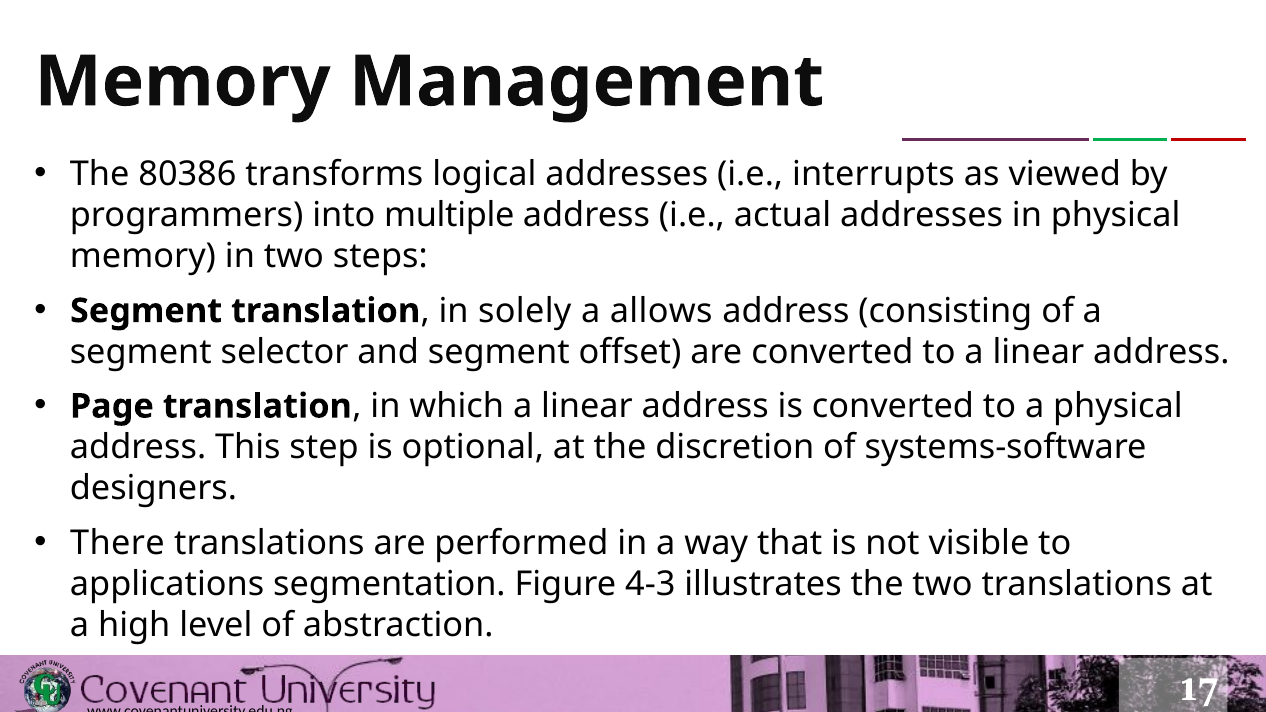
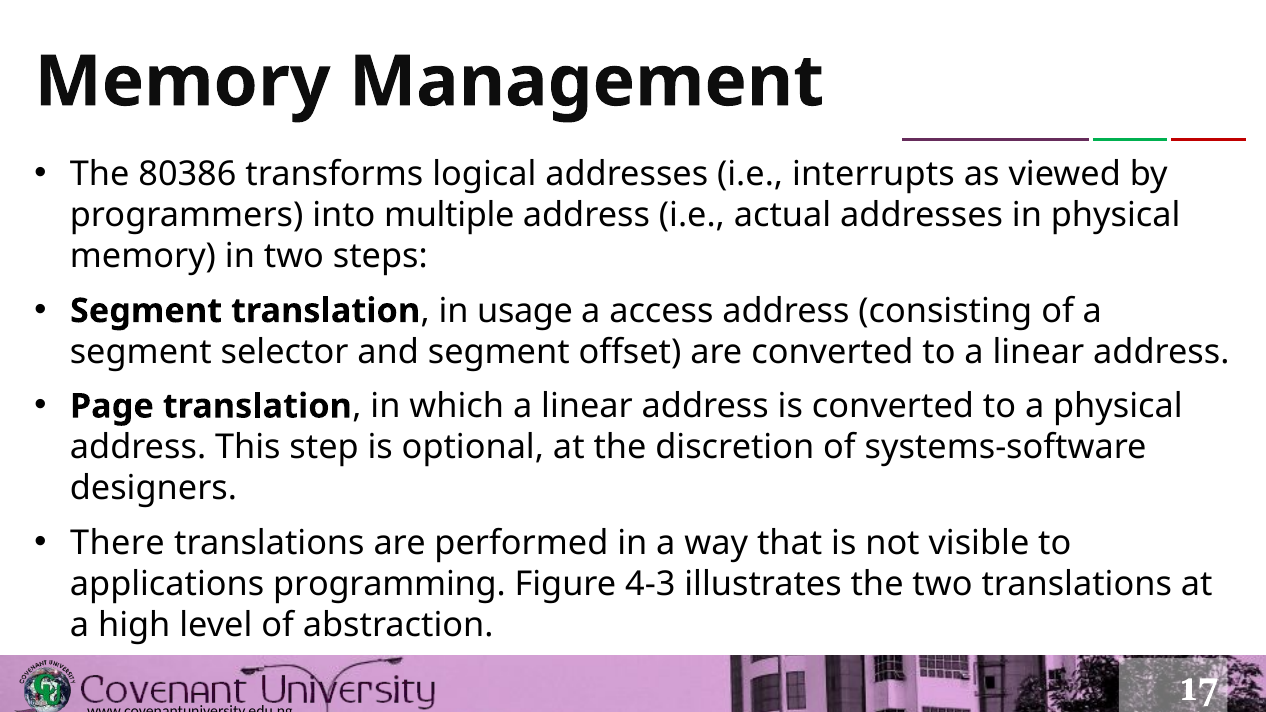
solely: solely -> usage
allows: allows -> access
segmentation: segmentation -> programming
